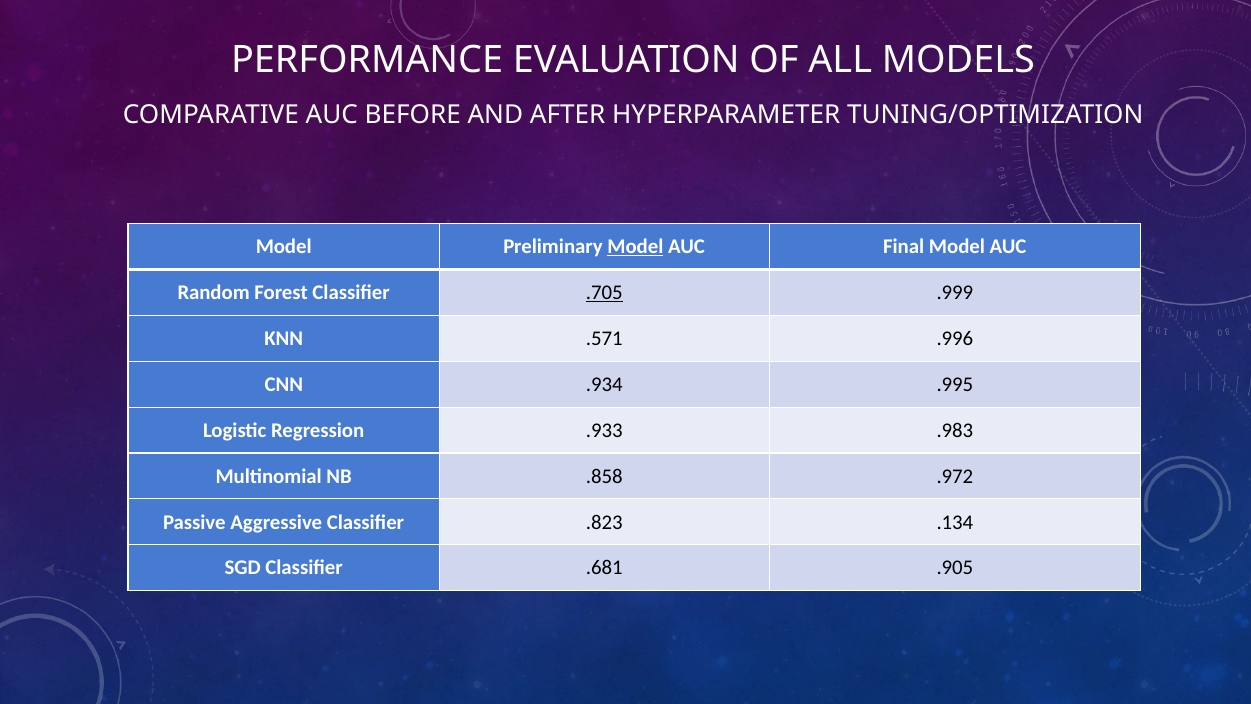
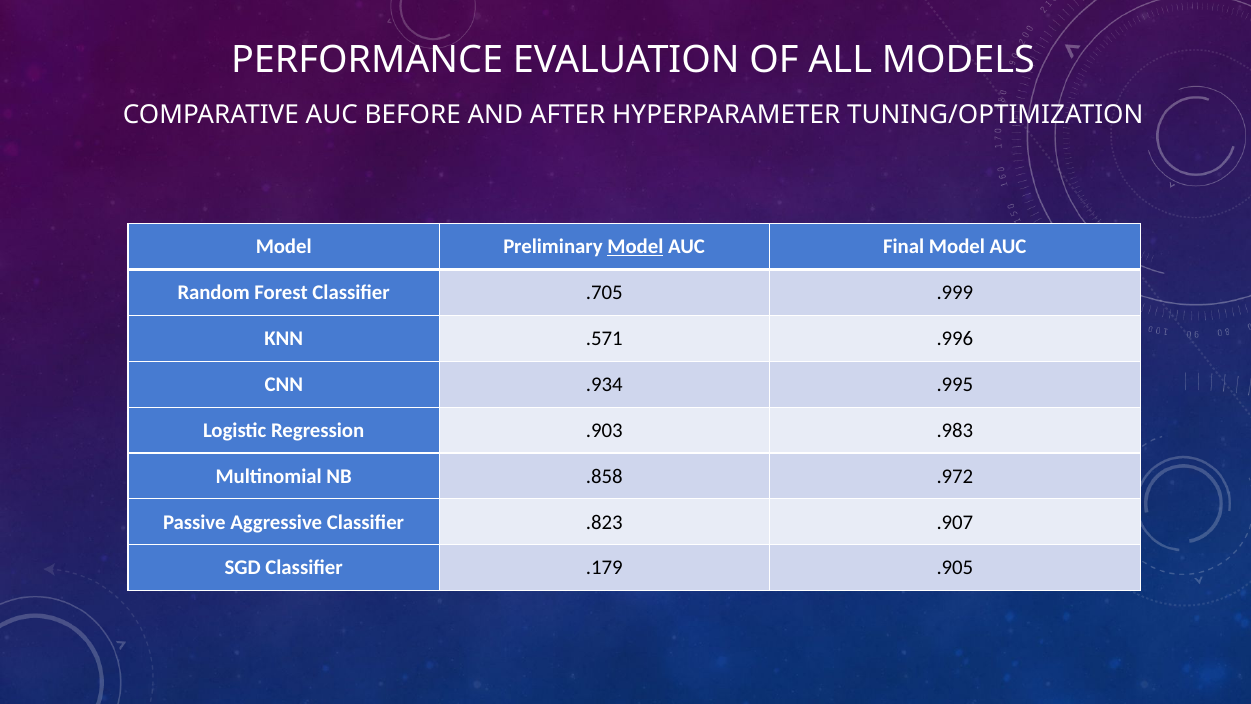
.705 underline: present -> none
.933: .933 -> .903
.134: .134 -> .907
.681: .681 -> .179
